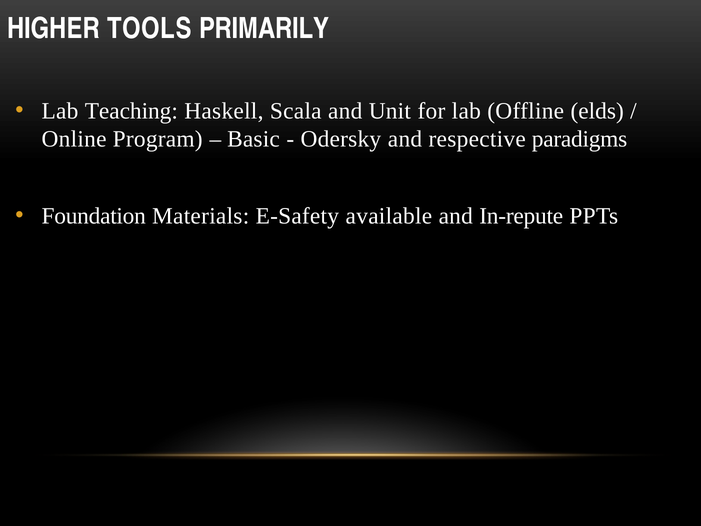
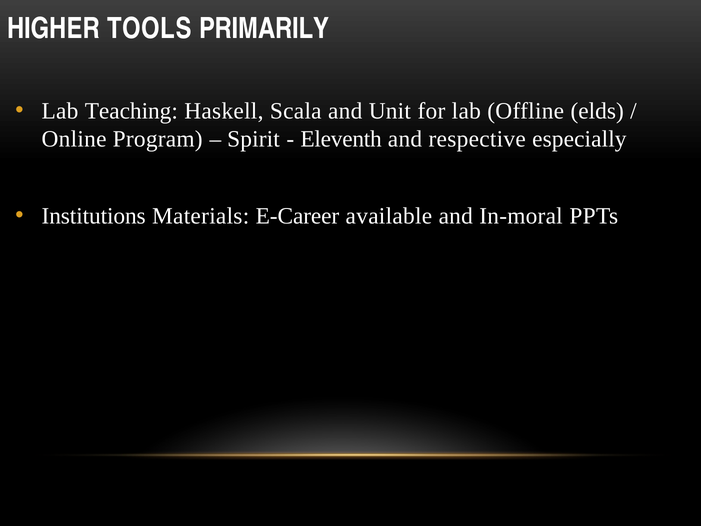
Basic: Basic -> Spirit
Odersky: Odersky -> Eleventh
paradigms: paradigms -> especially
Foundation: Foundation -> Institutions
E-Safety: E-Safety -> E-Career
In-repute: In-repute -> In-moral
